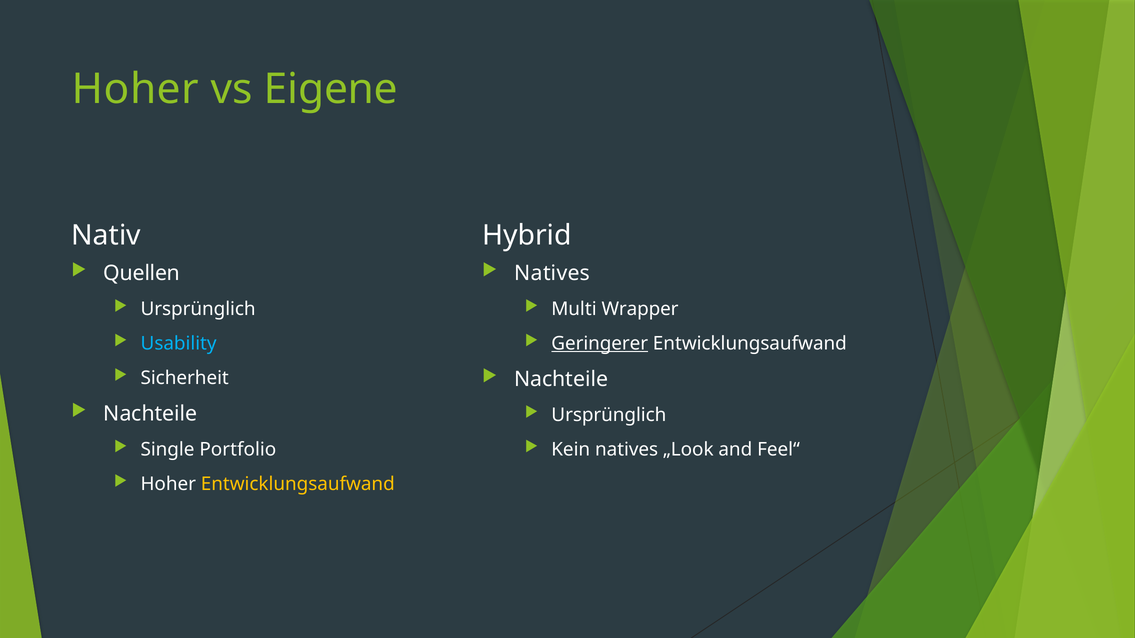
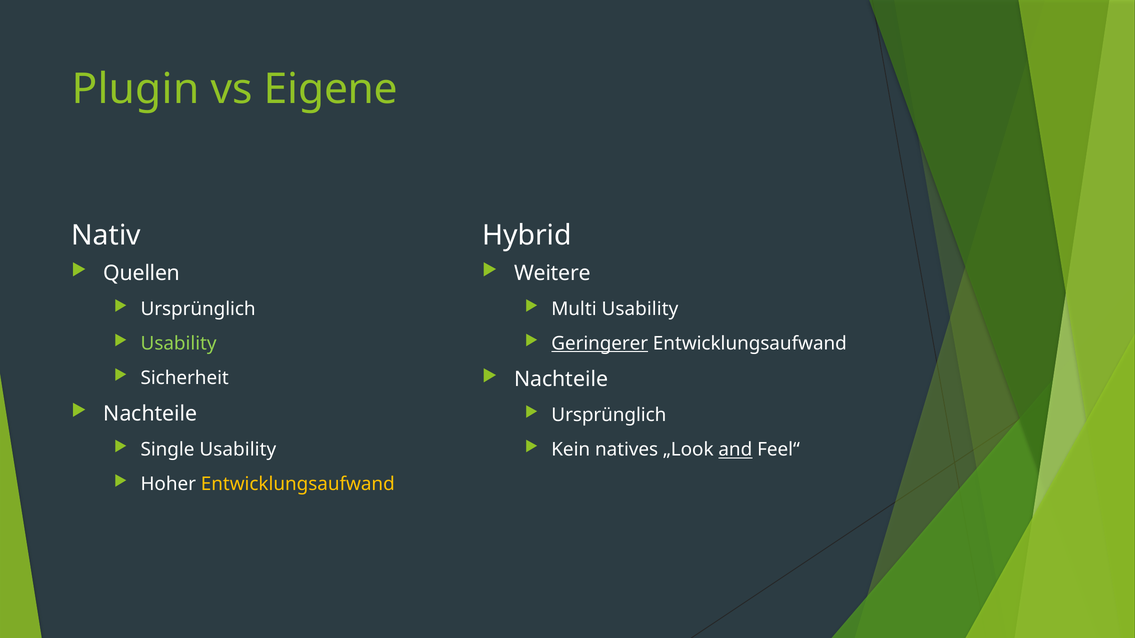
Hoher at (135, 90): Hoher -> Plugin
Natives at (552, 273): Natives -> Weitere
Multi Wrapper: Wrapper -> Usability
Usability at (179, 344) colour: light blue -> light green
Single Portfolio: Portfolio -> Usability
and underline: none -> present
